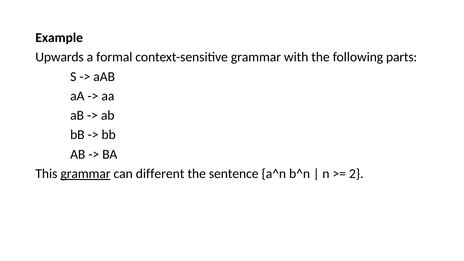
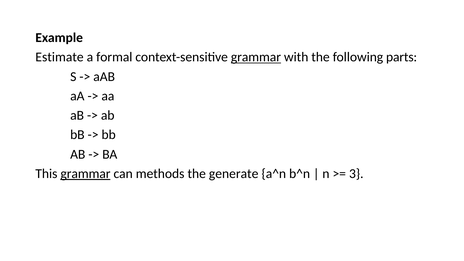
Upwards: Upwards -> Estimate
grammar at (256, 57) underline: none -> present
different: different -> methods
sentence: sentence -> generate
2: 2 -> 3
